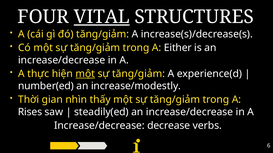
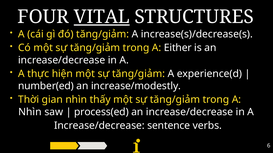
một at (85, 74) underline: present -> none
Rises at (30, 112): Rises -> Nhìn
steadily(ed: steadily(ed -> process(ed
decrease: decrease -> sentence
